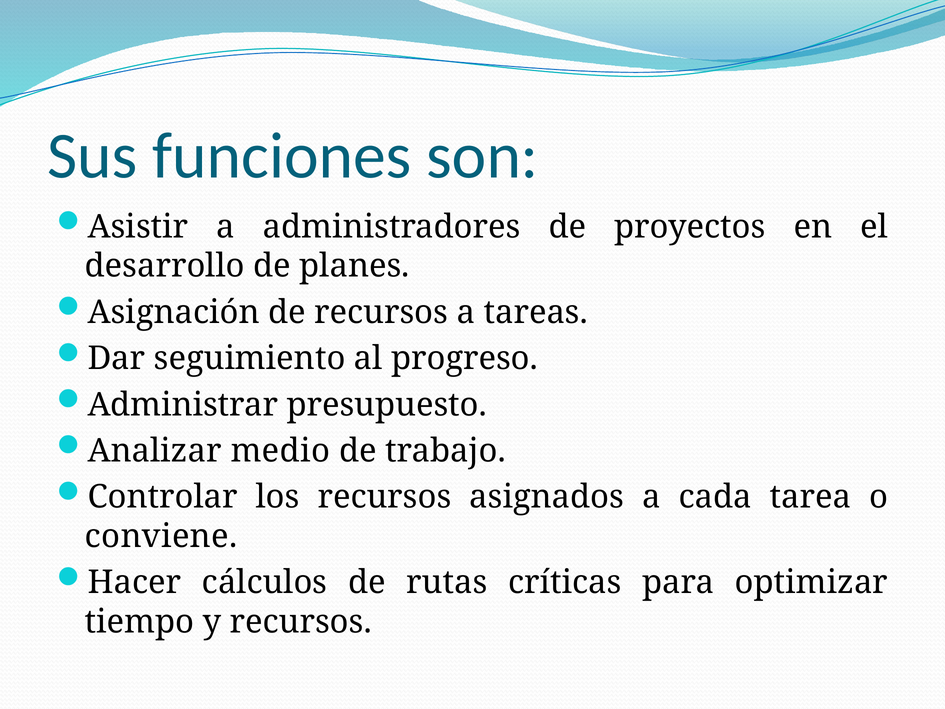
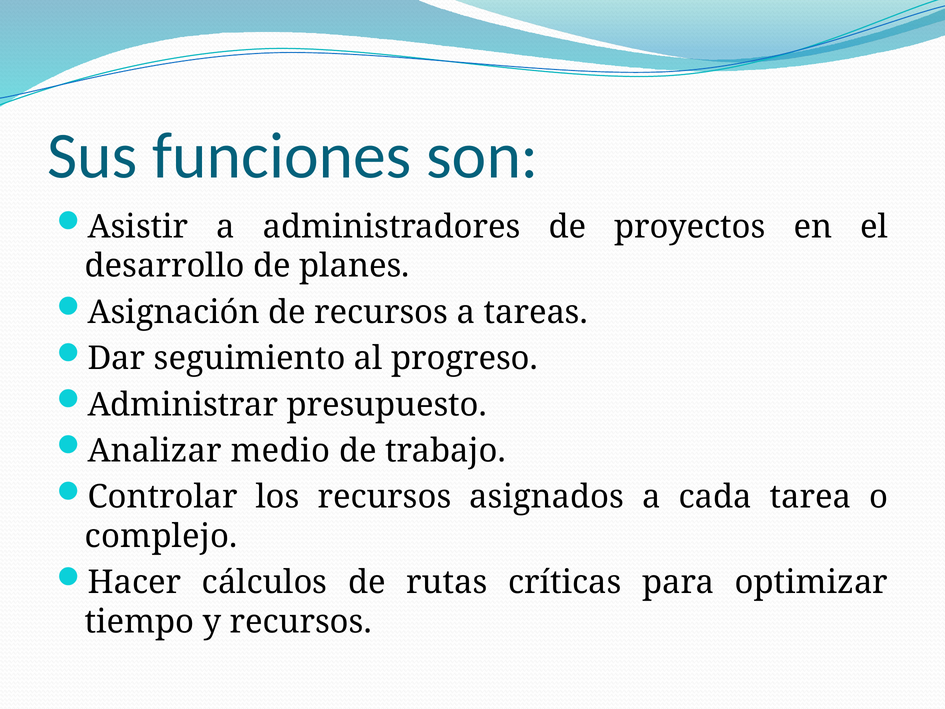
conviene: conviene -> complejo
